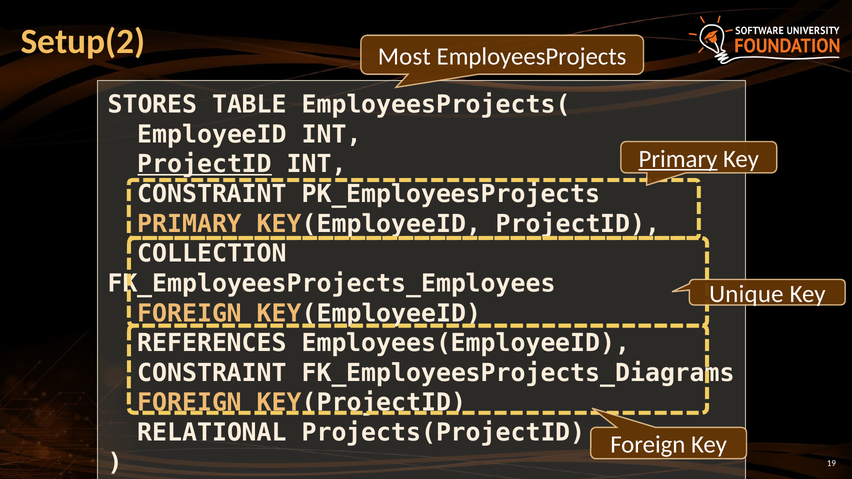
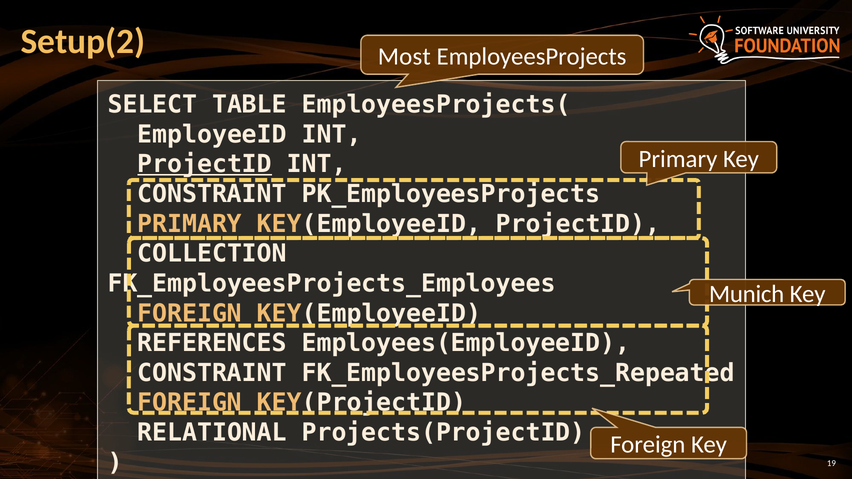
STORES: STORES -> SELECT
Primary at (678, 159) underline: present -> none
Unique: Unique -> Munich
FK_EmployeesProjects_Diagrams: FK_EmployeesProjects_Diagrams -> FK_EmployeesProjects_Repeated
